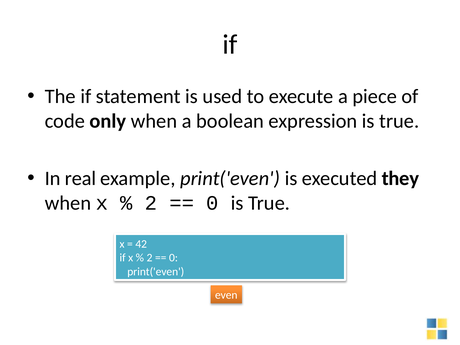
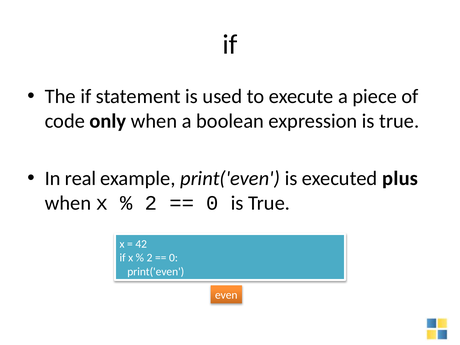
they: they -> plus
